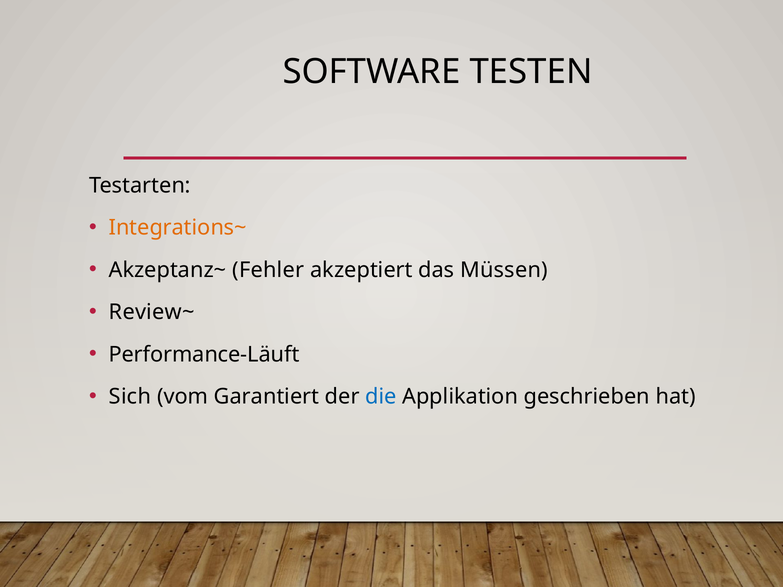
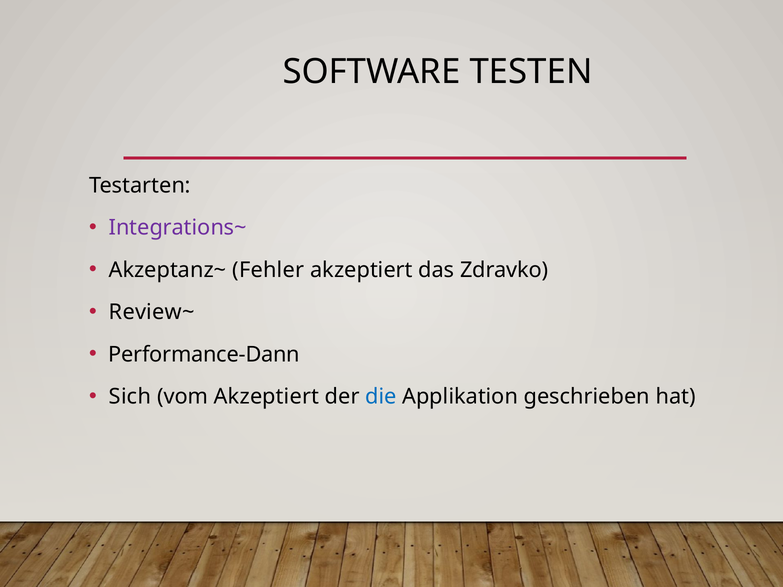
Integrations~ colour: orange -> purple
Müssen: Müssen -> Zdravko
Performance-Läuft: Performance-Läuft -> Performance-Dann
vom Garantiert: Garantiert -> Akzeptiert
